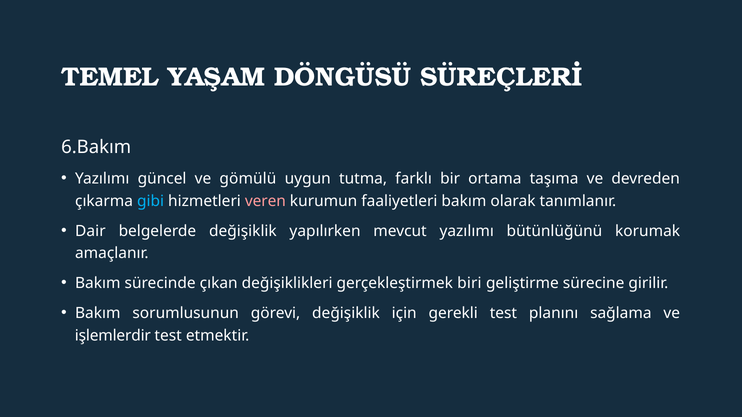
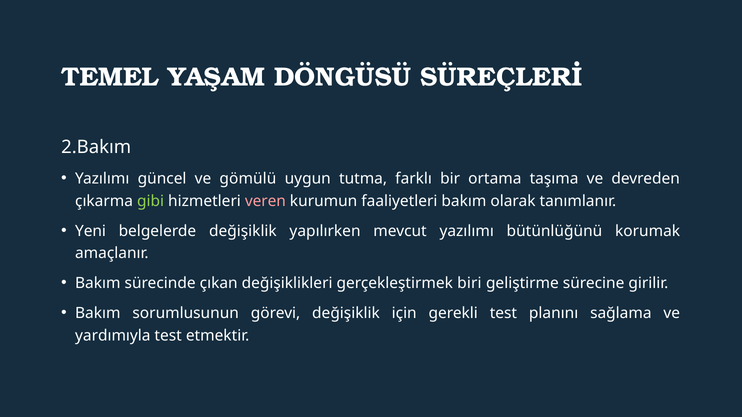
6.Bakım: 6.Bakım -> 2.Bakım
gibi colour: light blue -> light green
Dair: Dair -> Yeni
işlemlerdir: işlemlerdir -> yardımıyla
